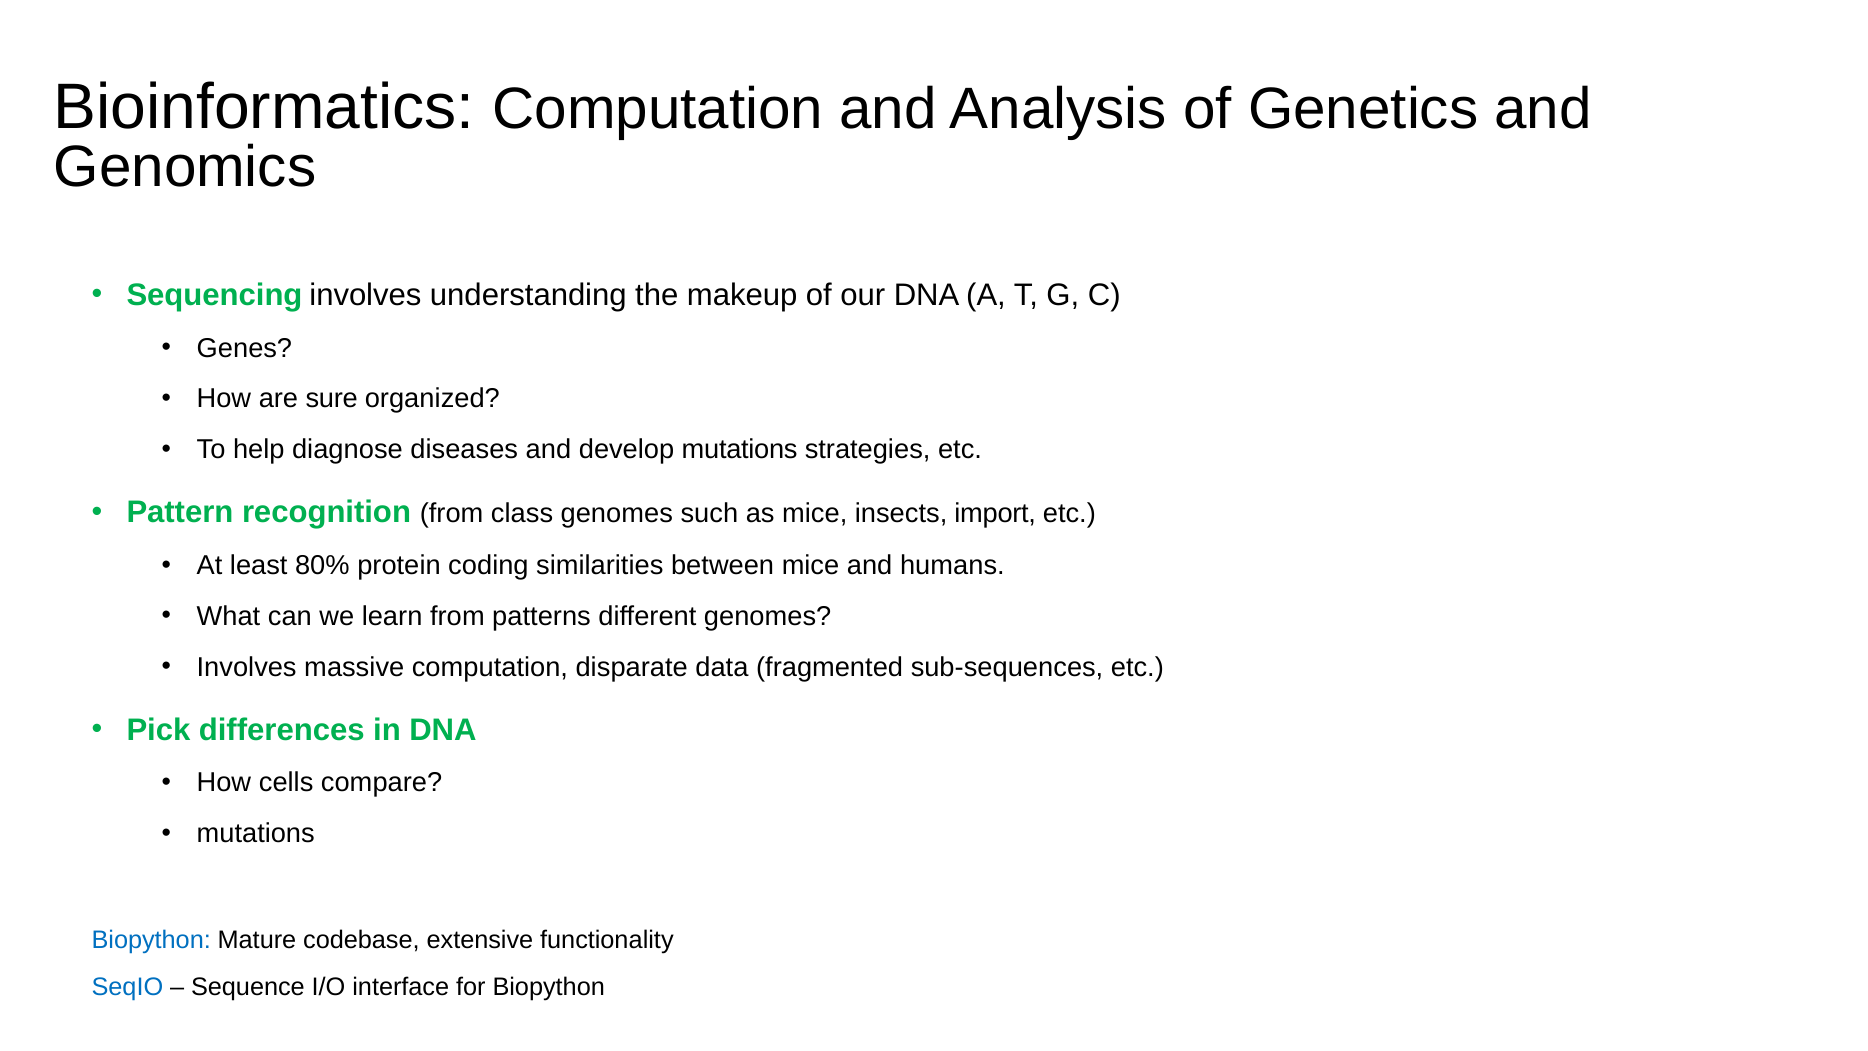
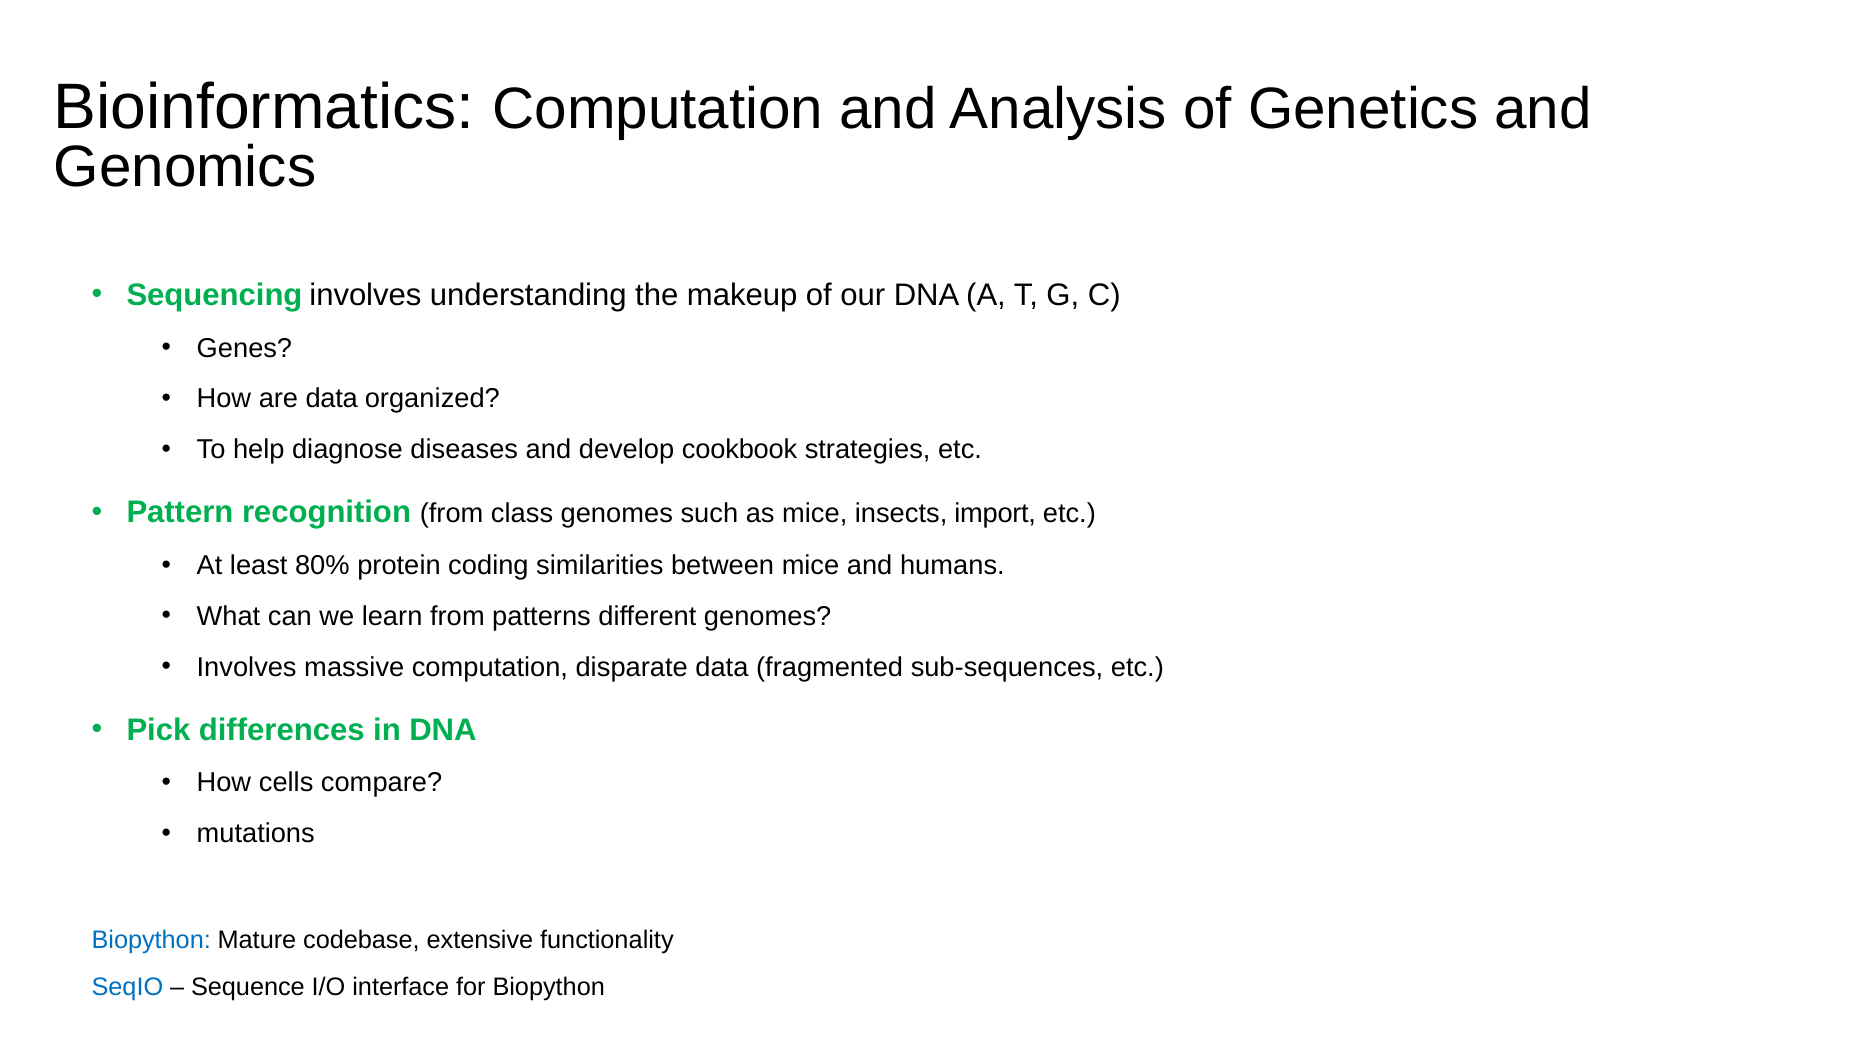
are sure: sure -> data
develop mutations: mutations -> cookbook
